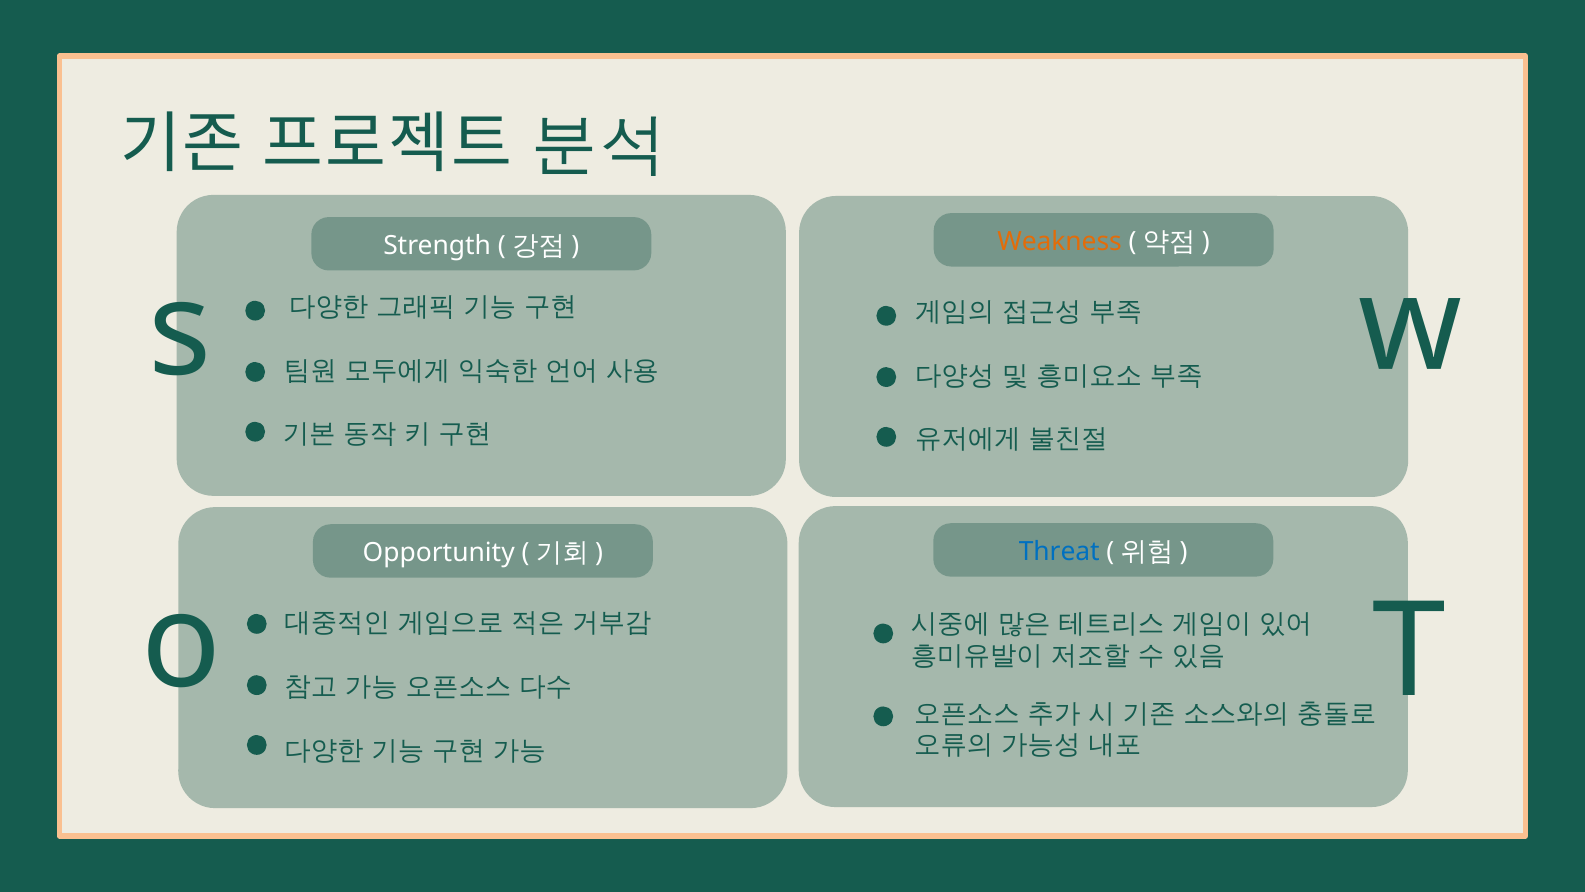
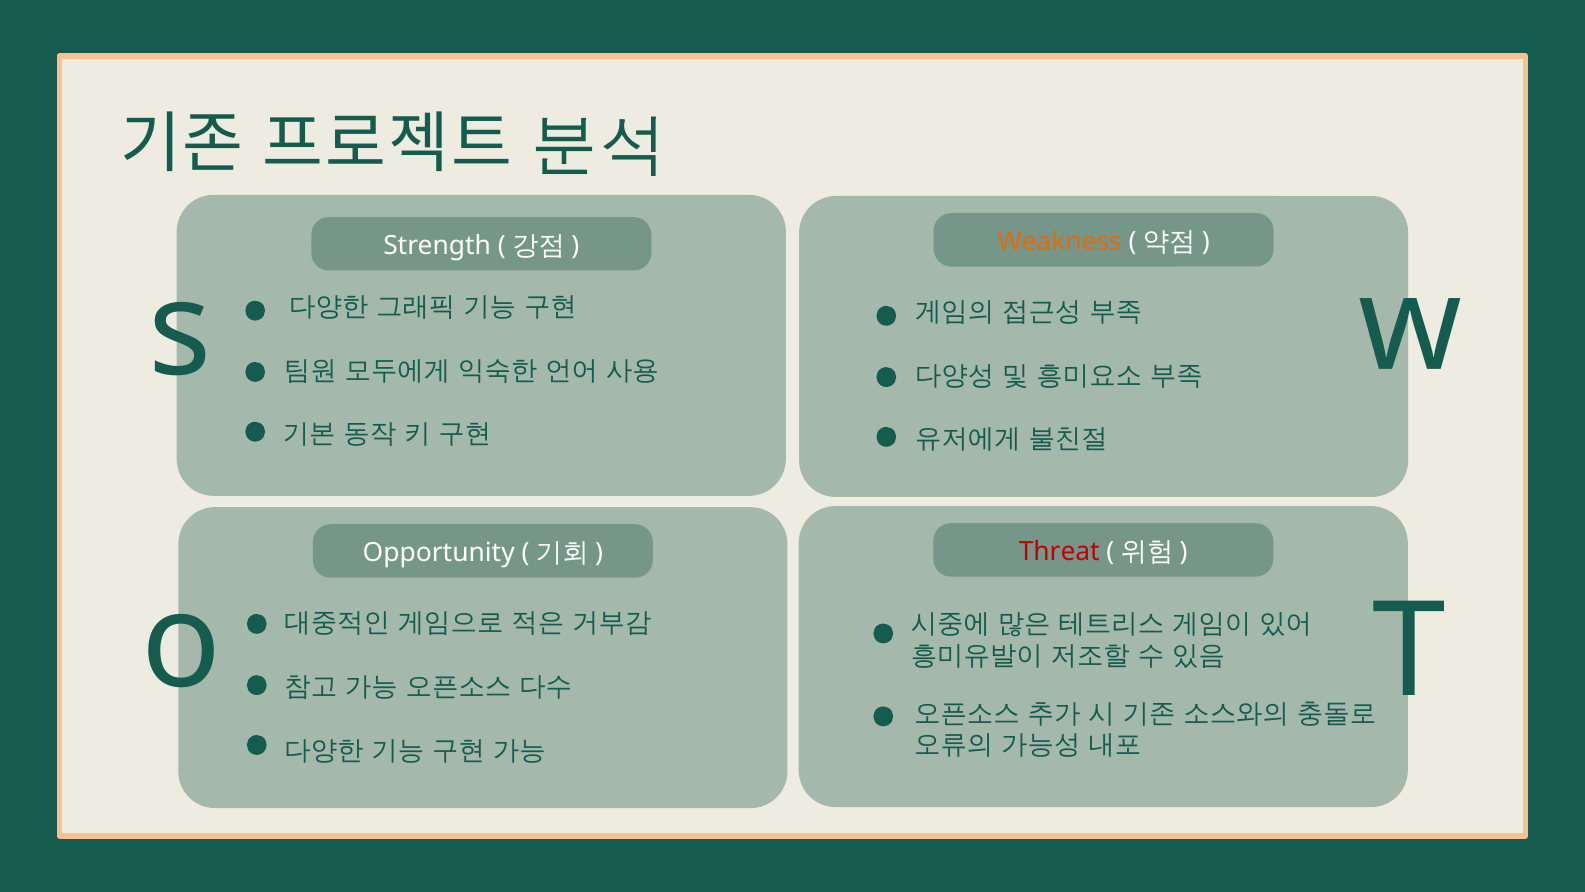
Threat colour: blue -> red
